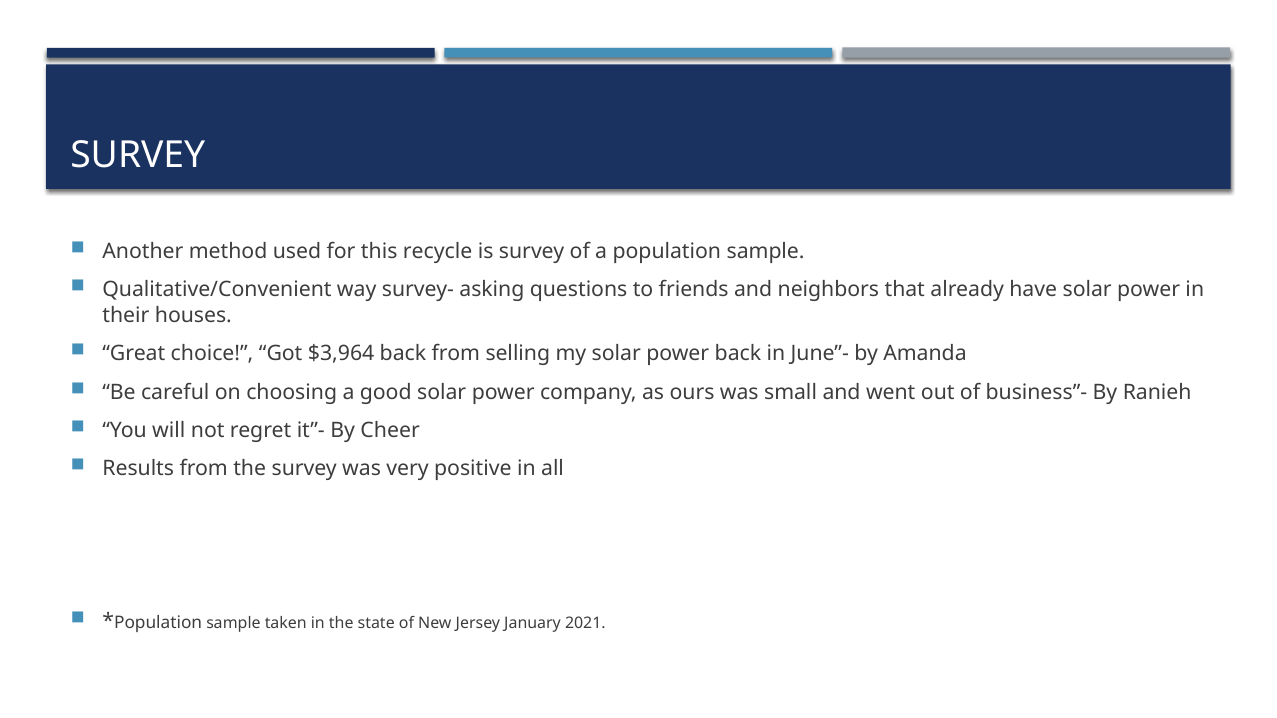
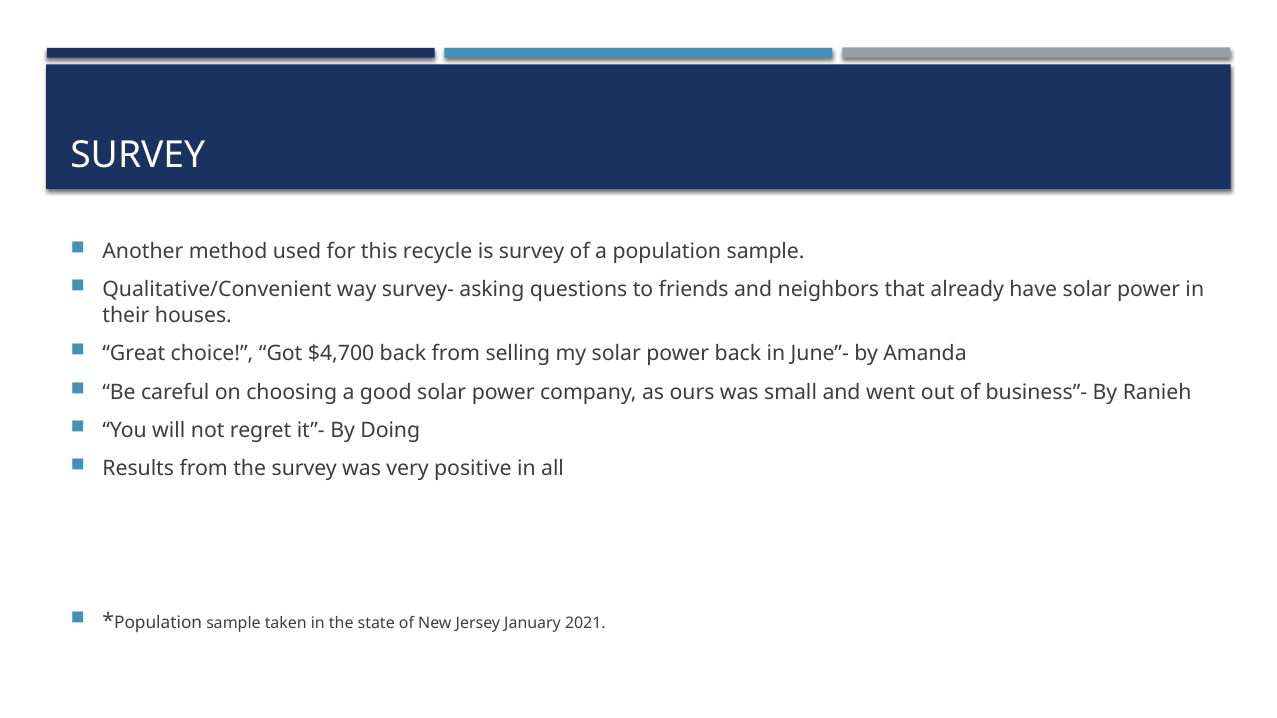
$3,964: $3,964 -> $4,700
Cheer: Cheer -> Doing
